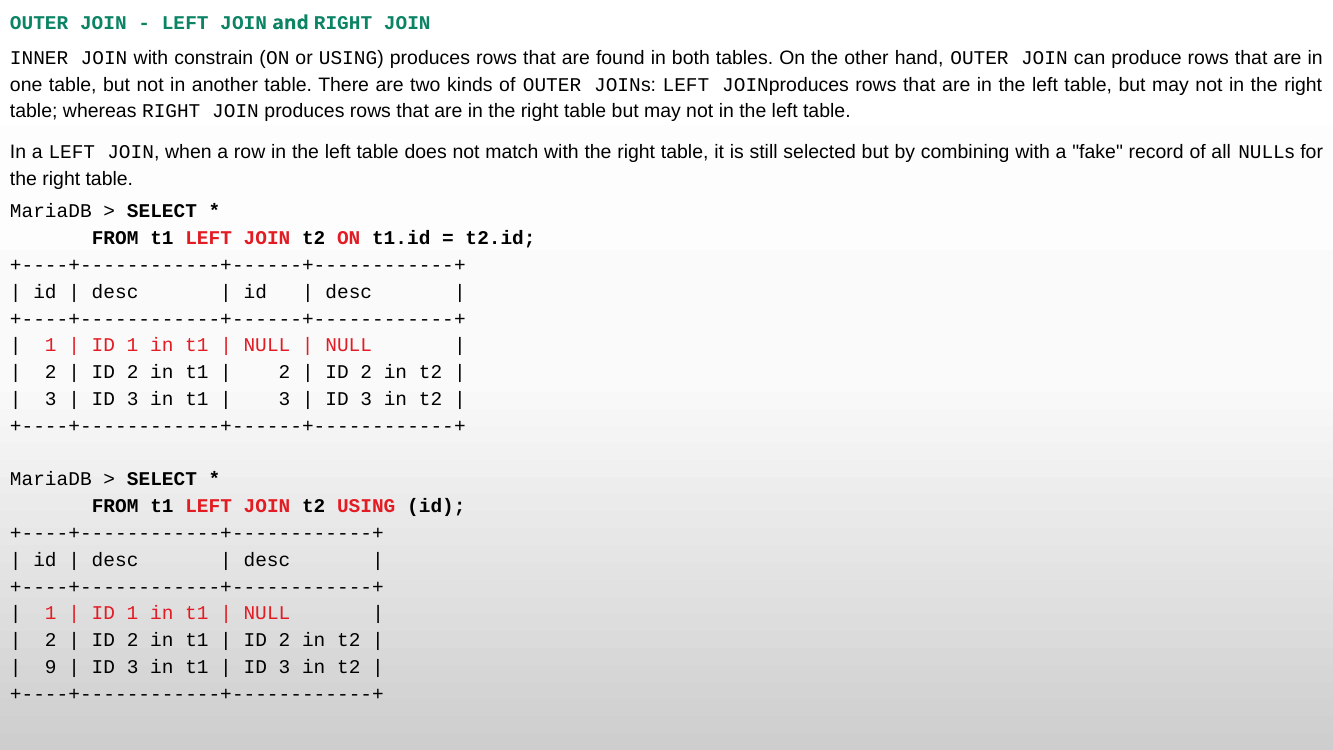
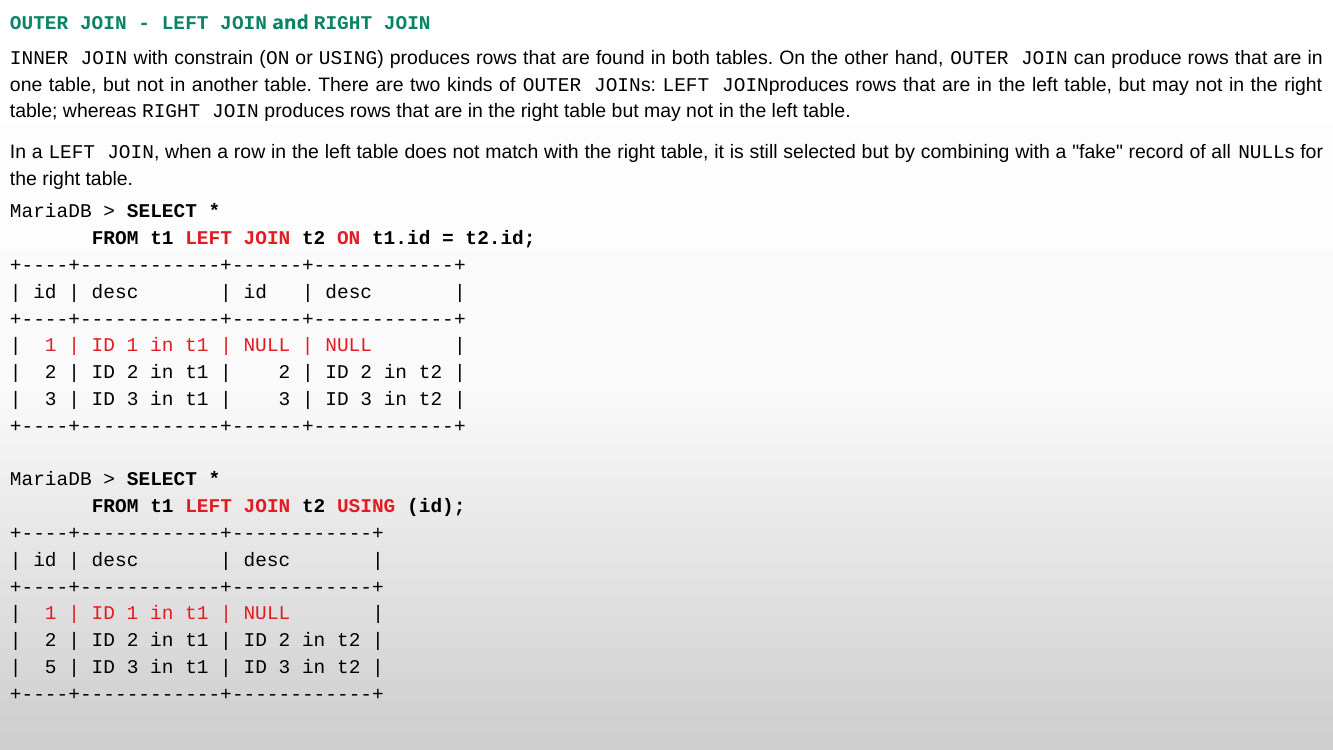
9: 9 -> 5
